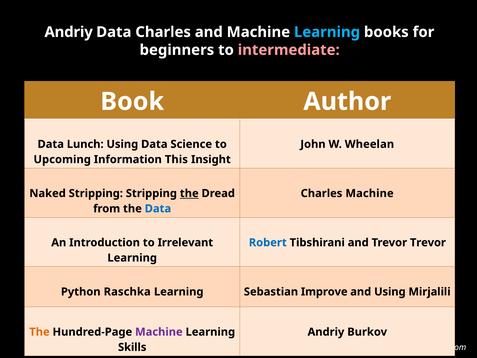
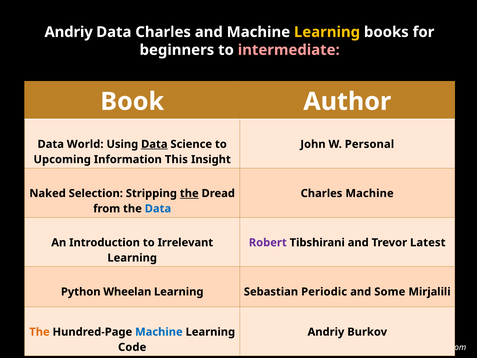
Learning at (327, 32) colour: light blue -> yellow
Lunch: Lunch -> World
Data at (154, 144) underline: none -> present
Wheelan: Wheelan -> Personal
Naked Stripping: Stripping -> Selection
Robert colour: blue -> purple
Trevor Trevor: Trevor -> Latest
Raschka: Raschka -> Wheelan
Improve: Improve -> Periodic
and Using: Using -> Some
Machine at (159, 332) colour: purple -> blue
Skills: Skills -> Code
